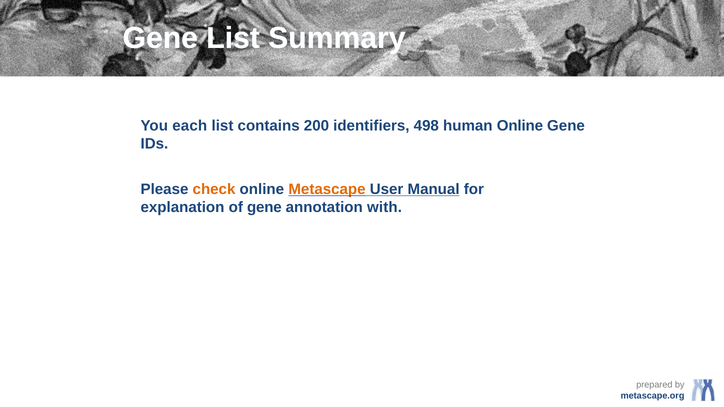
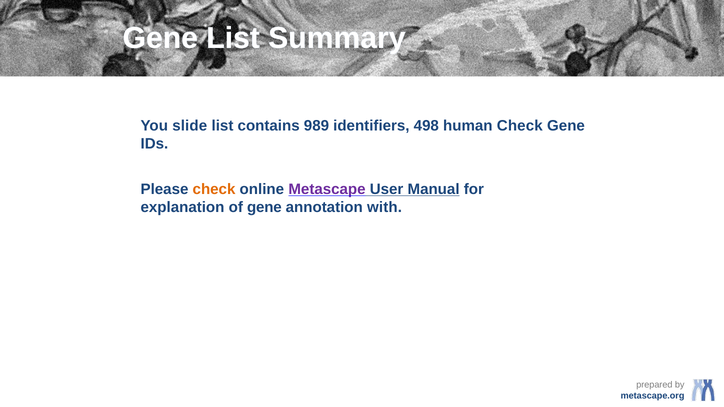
each: each -> slide
200: 200 -> 989
human Online: Online -> Check
Metascape colour: orange -> purple
